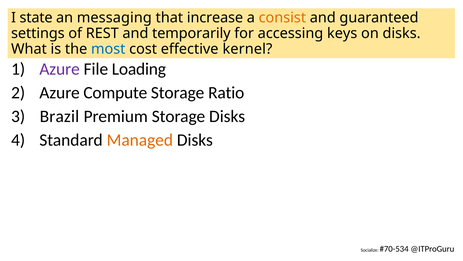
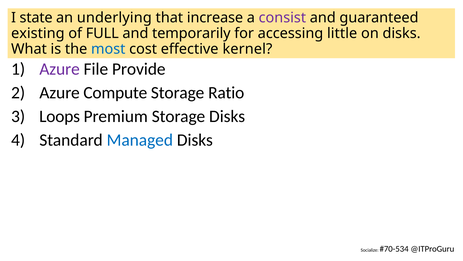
messaging: messaging -> underlying
consist colour: orange -> purple
settings: settings -> existing
REST: REST -> FULL
keys: keys -> little
Loading: Loading -> Provide
Brazil: Brazil -> Loops
Managed colour: orange -> blue
